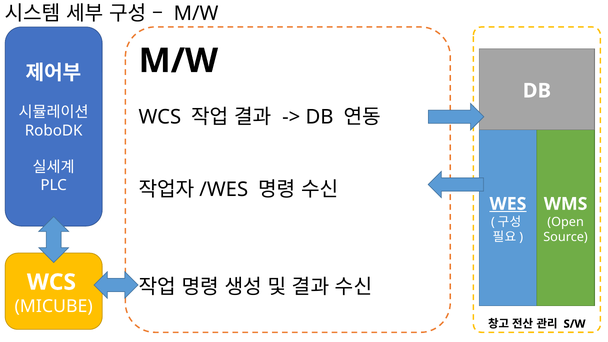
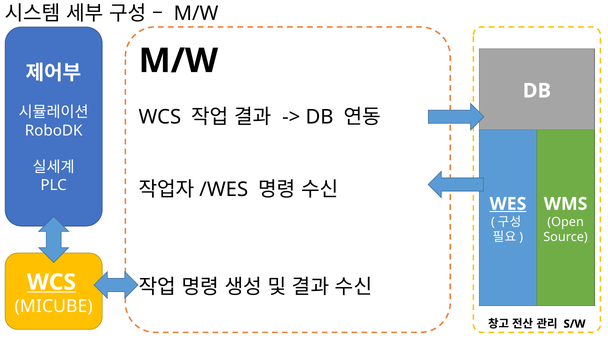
WCS at (51, 282) underline: none -> present
